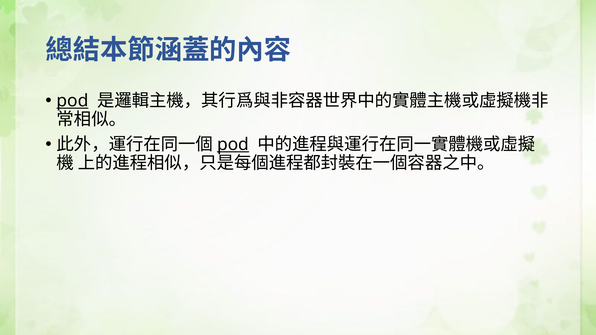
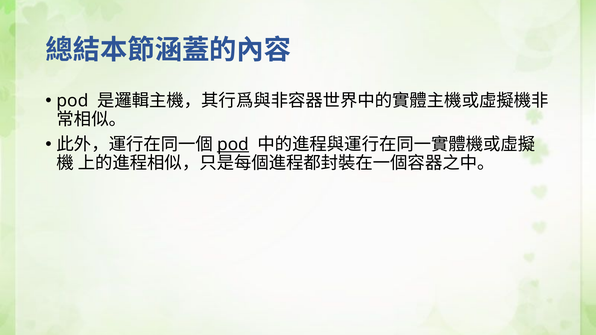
pod at (73, 101) underline: present -> none
